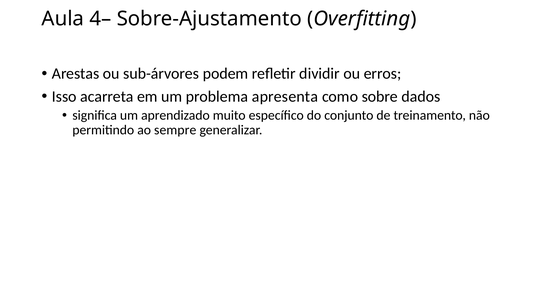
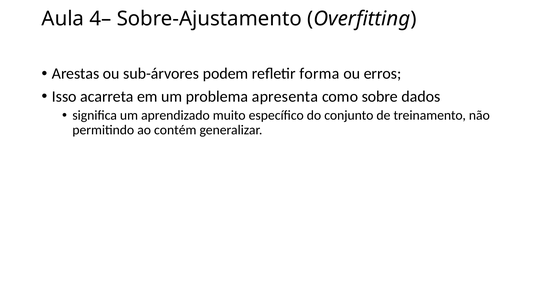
dividir: dividir -> forma
sempre: sempre -> contém
